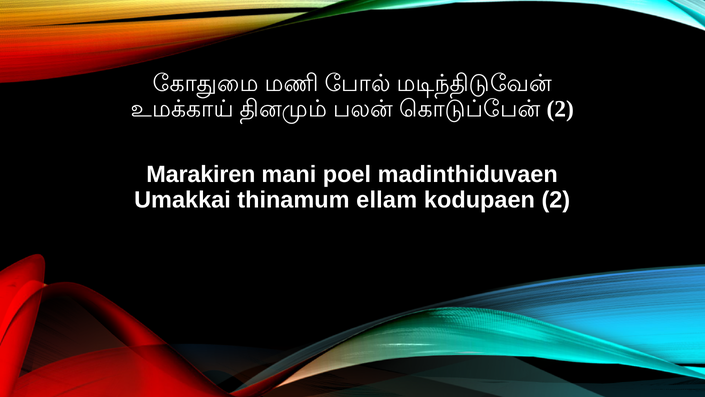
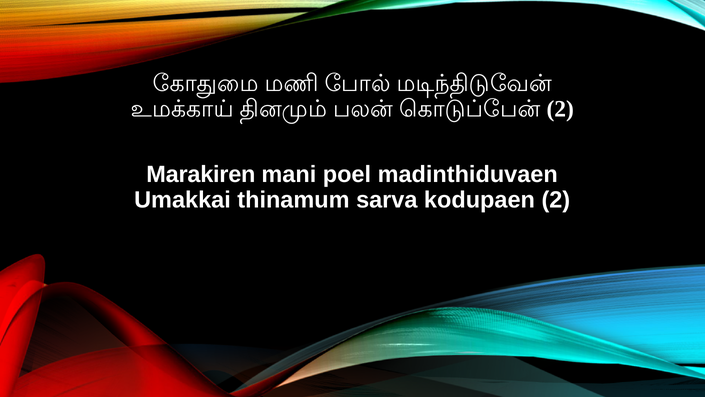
ellam: ellam -> sarva
